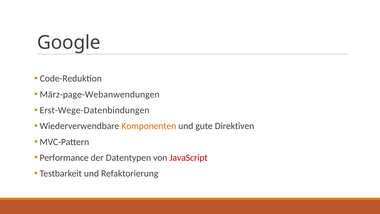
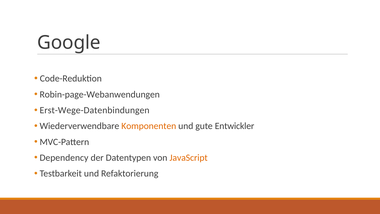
März-page-Webanwendungen: März-page-Webanwendungen -> Robin-page-Webanwendungen
Direktiven: Direktiven -> Entwickler
Performance: Performance -> Dependency
JavaScript colour: red -> orange
